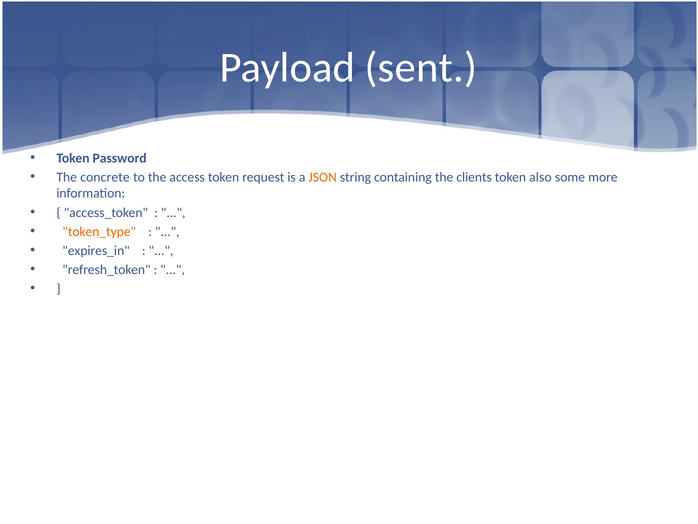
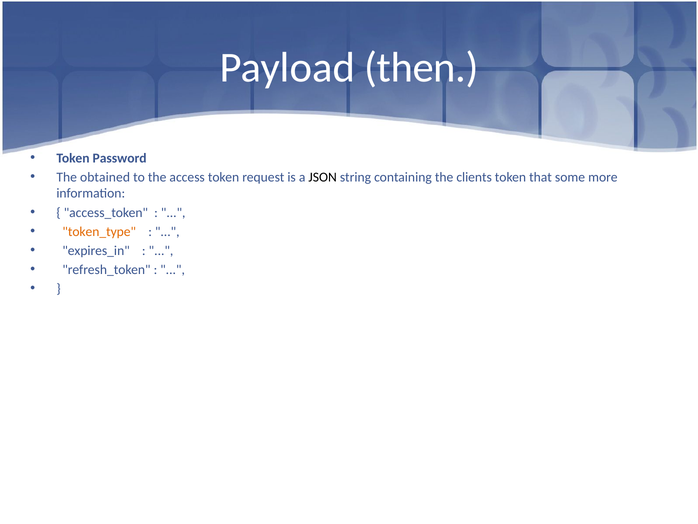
sent: sent -> then
concrete: concrete -> obtained
JSON colour: orange -> black
also: also -> that
